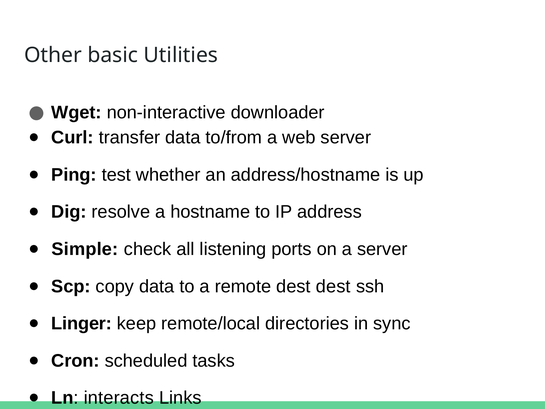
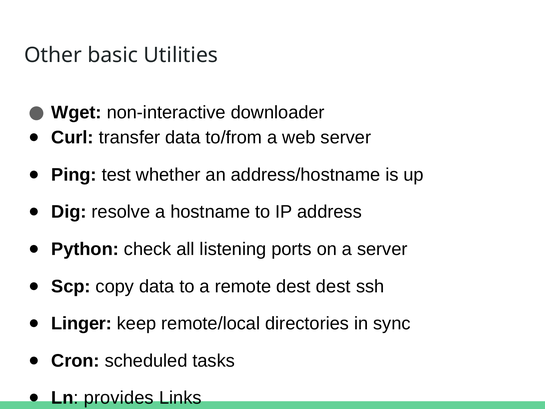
Simple at (85, 249): Simple -> Python
interacts: interacts -> provides
